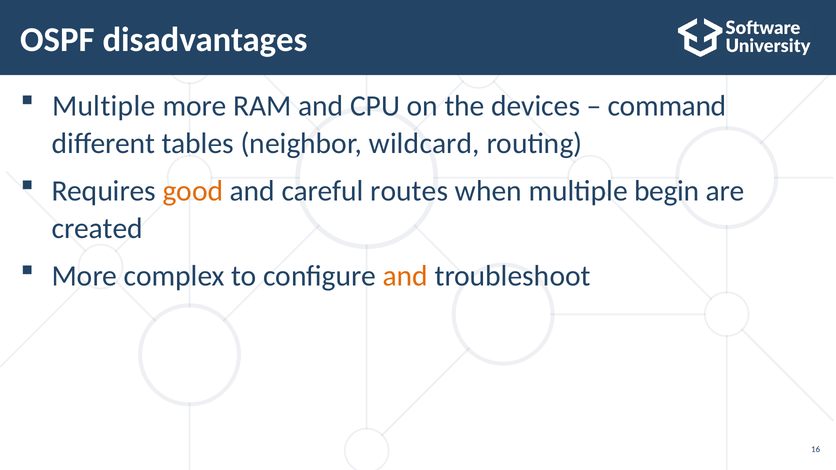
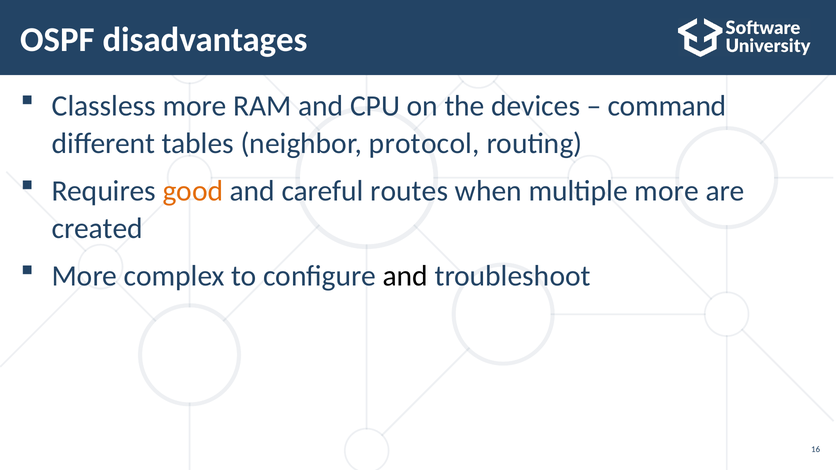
Multiple at (104, 106): Multiple -> Classless
wildcard: wildcard -> protocol
multiple begin: begin -> more
and at (405, 276) colour: orange -> black
